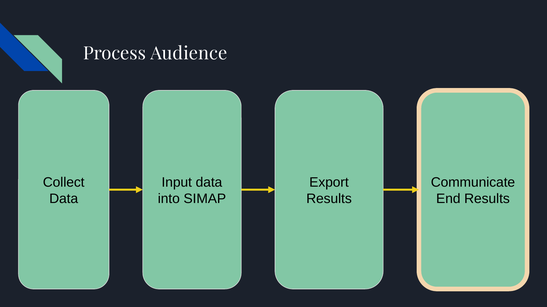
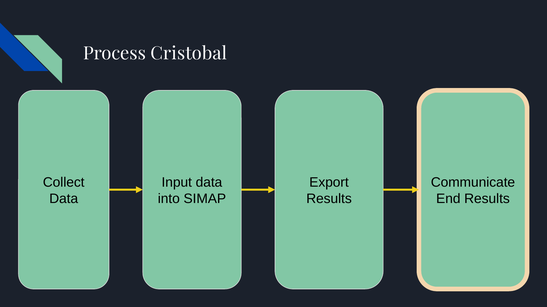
Audience: Audience -> Cristobal
